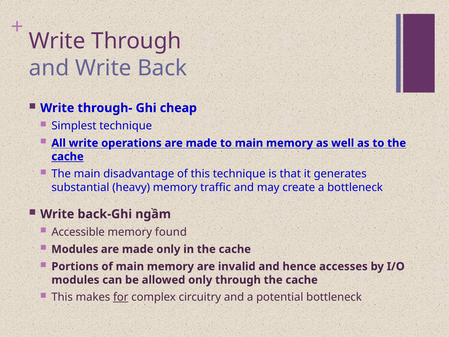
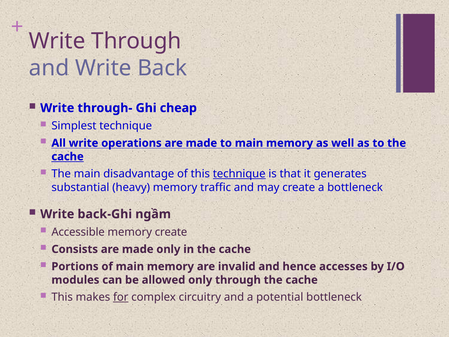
technique at (239, 174) underline: none -> present
memory found: found -> create
Modules at (75, 249): Modules -> Consists
